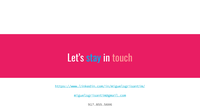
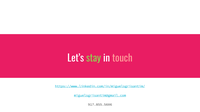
stay colour: light blue -> light green
